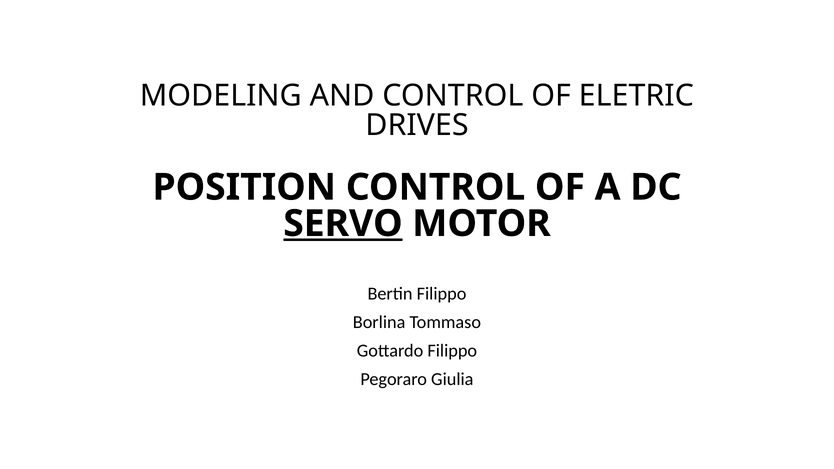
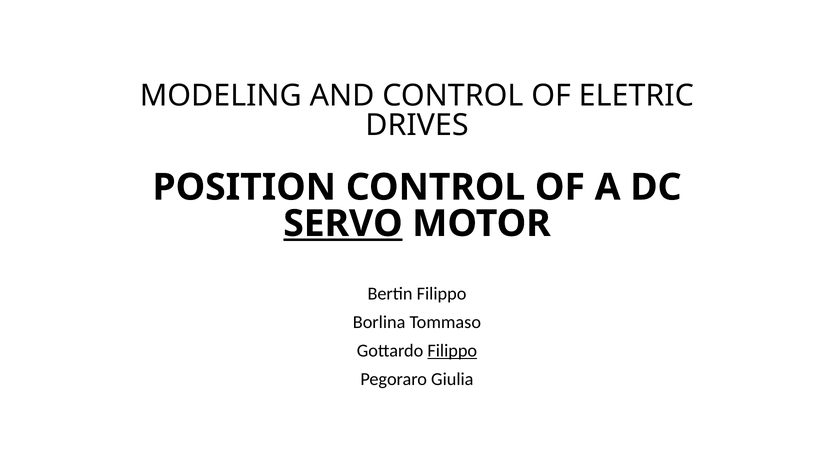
Filippo at (452, 351) underline: none -> present
